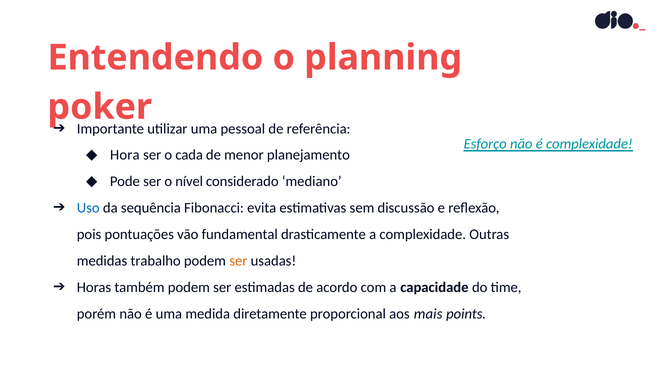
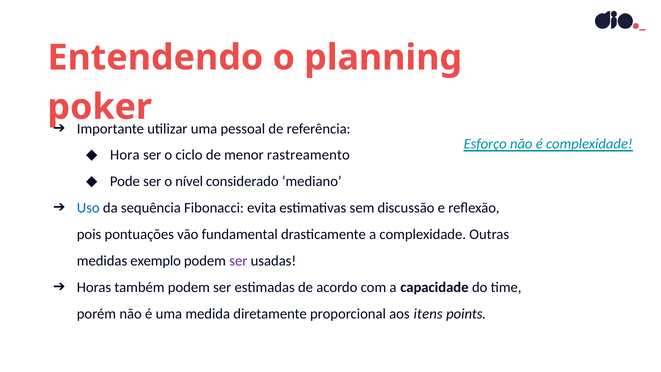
cada: cada -> ciclo
planejamento: planejamento -> rastreamento
trabalho: trabalho -> exemplo
ser at (238, 261) colour: orange -> purple
mais: mais -> itens
